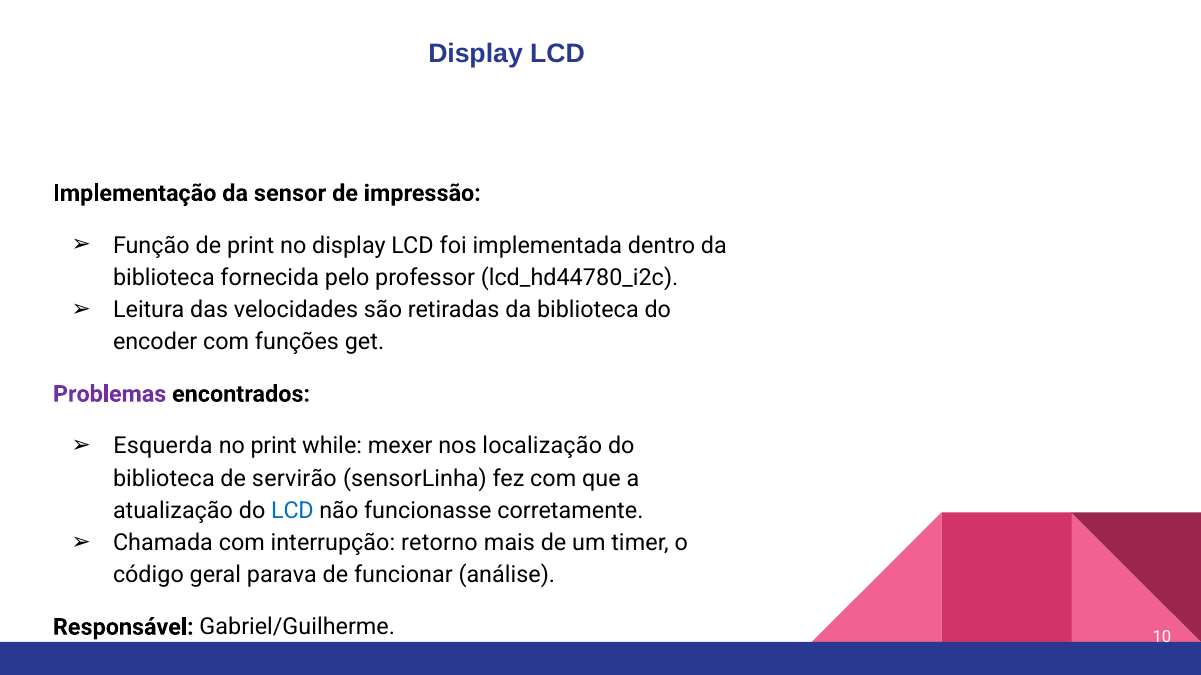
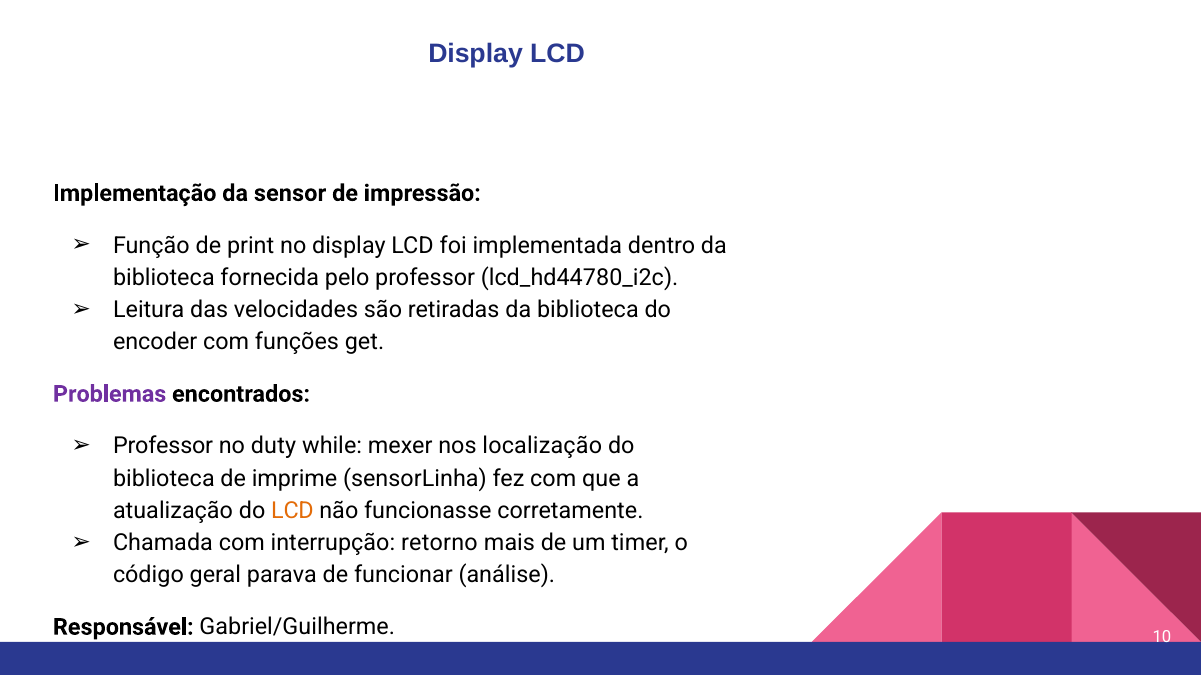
Esquerda at (163, 447): Esquerda -> Professor
no print: print -> duty
servirão: servirão -> imprime
LCD at (293, 511) colour: blue -> orange
